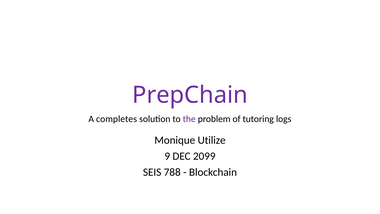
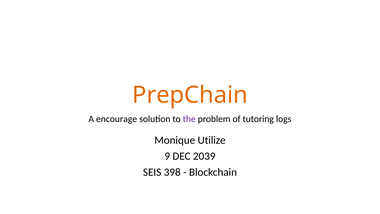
PrepChain colour: purple -> orange
completes: completes -> encourage
2099: 2099 -> 2039
788: 788 -> 398
